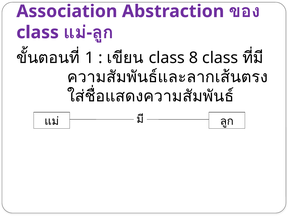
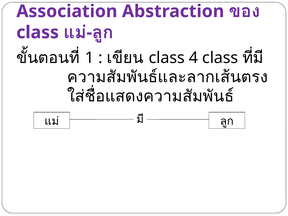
8: 8 -> 4
